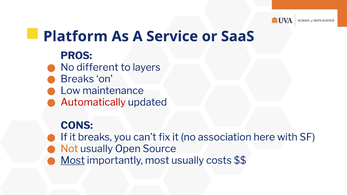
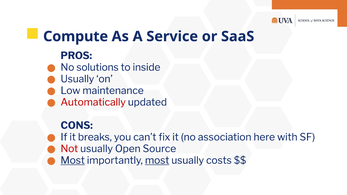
Platform: Platform -> Compute
different: different -> solutions
layers: layers -> inside
Breaks at (77, 79): Breaks -> Usually
Not colour: orange -> red
most at (157, 161) underline: none -> present
